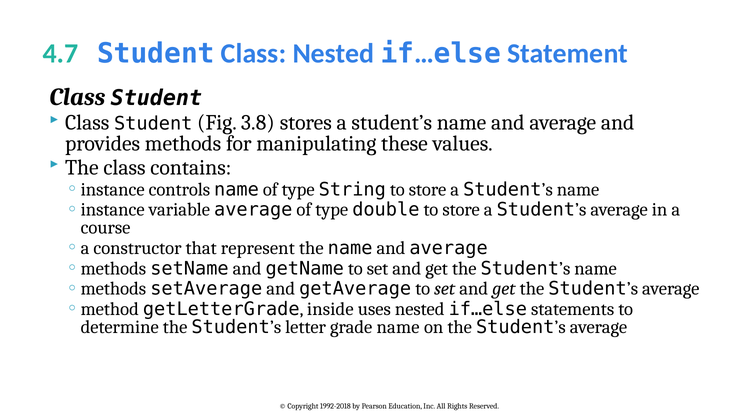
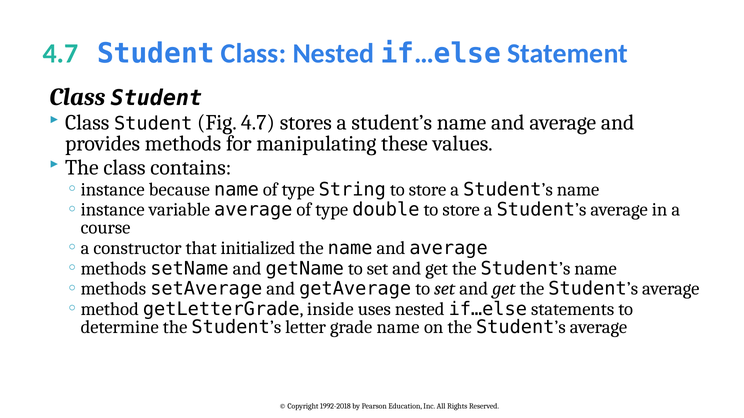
Fig 3.8: 3.8 -> 4.7
controls: controls -> because
represent: represent -> initialized
